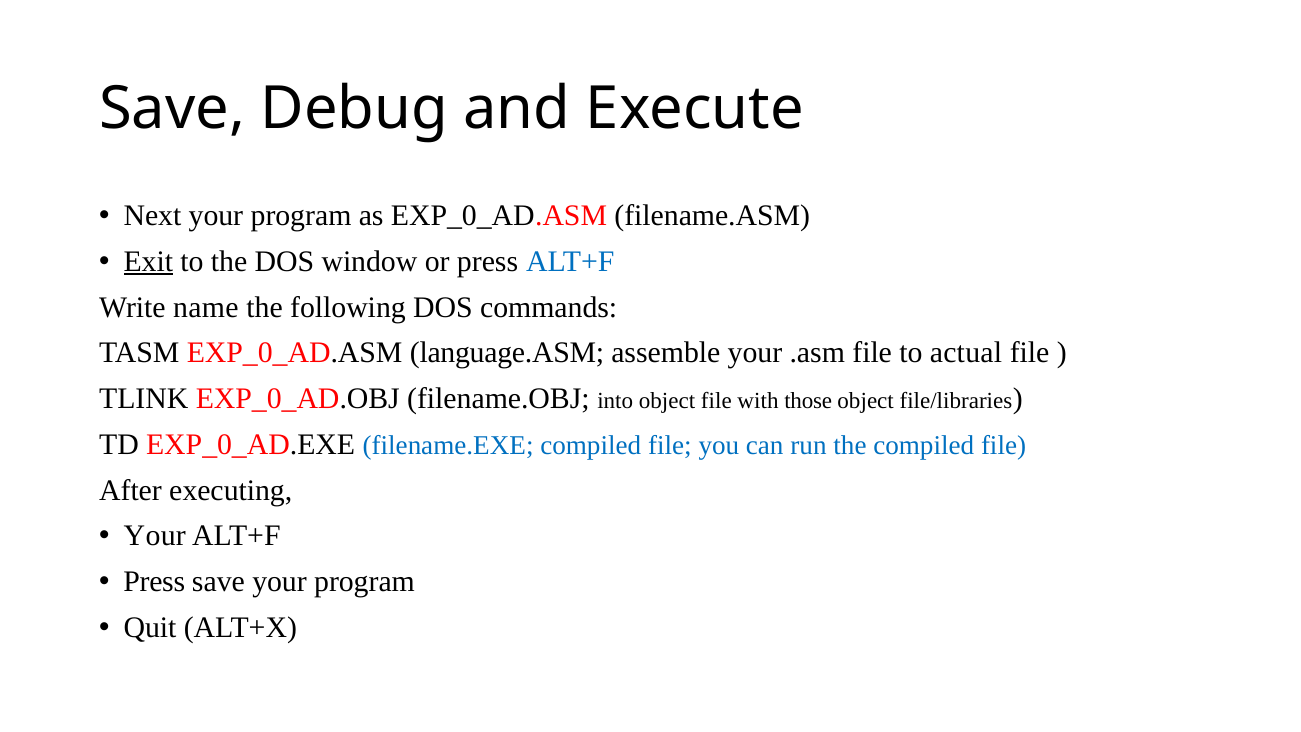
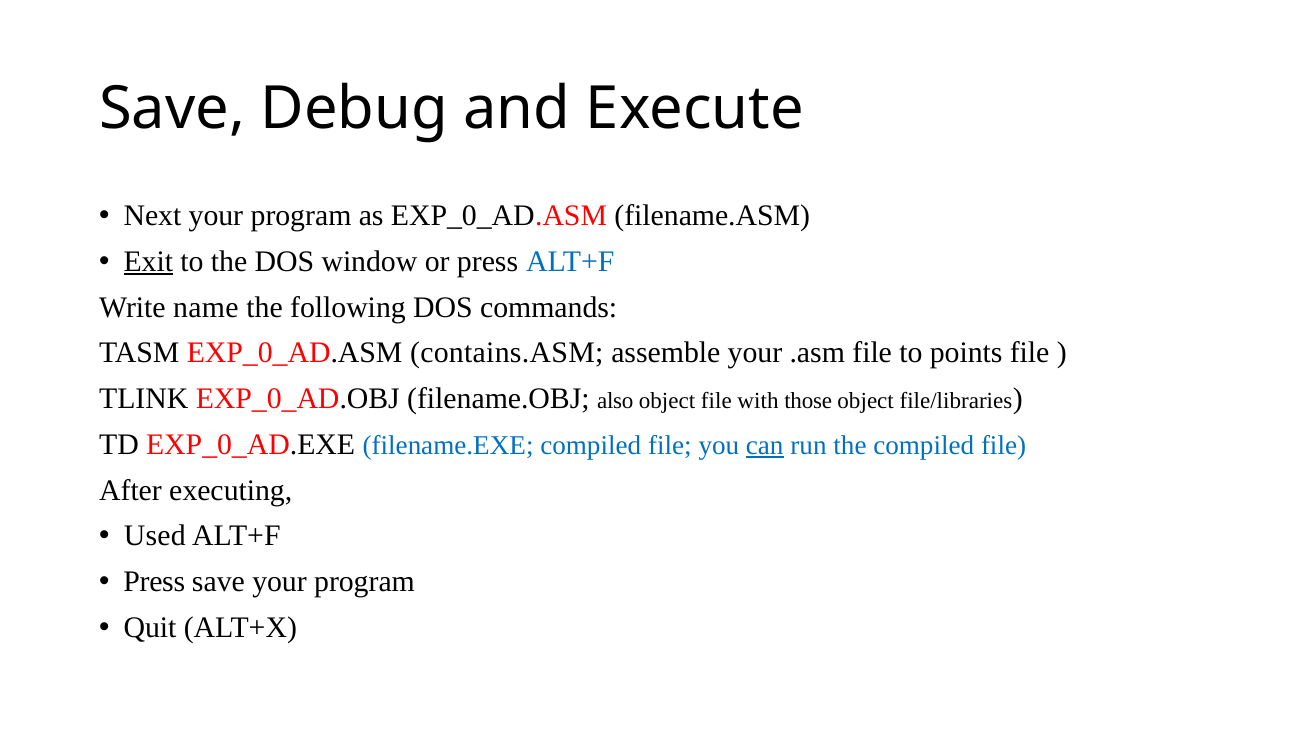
language.ASM: language.ASM -> contains.ASM
actual: actual -> points
into: into -> also
can underline: none -> present
Your at (155, 536): Your -> Used
